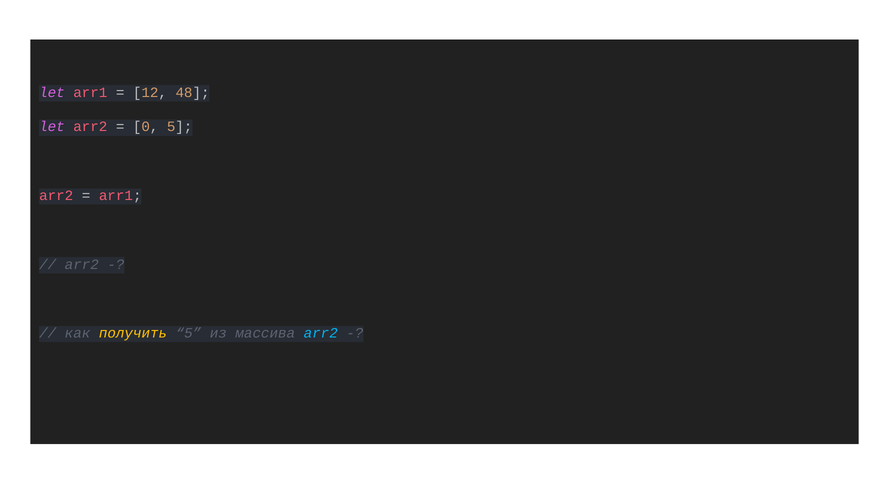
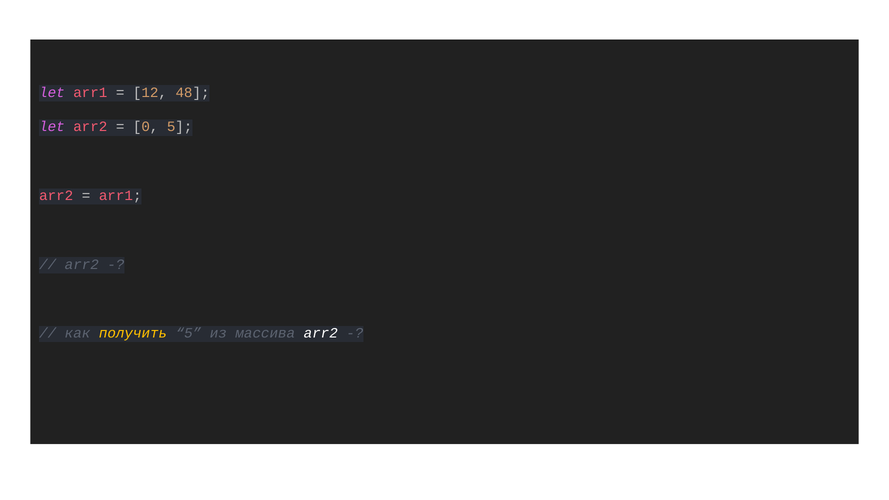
arr2 at (321, 333) colour: light blue -> white
